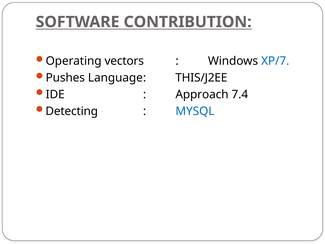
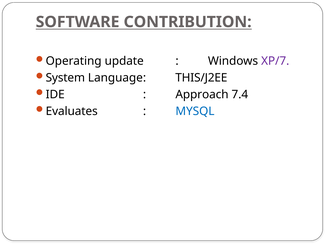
vectors: vectors -> update
XP/7 colour: blue -> purple
Pushes: Pushes -> System
Detecting: Detecting -> Evaluates
